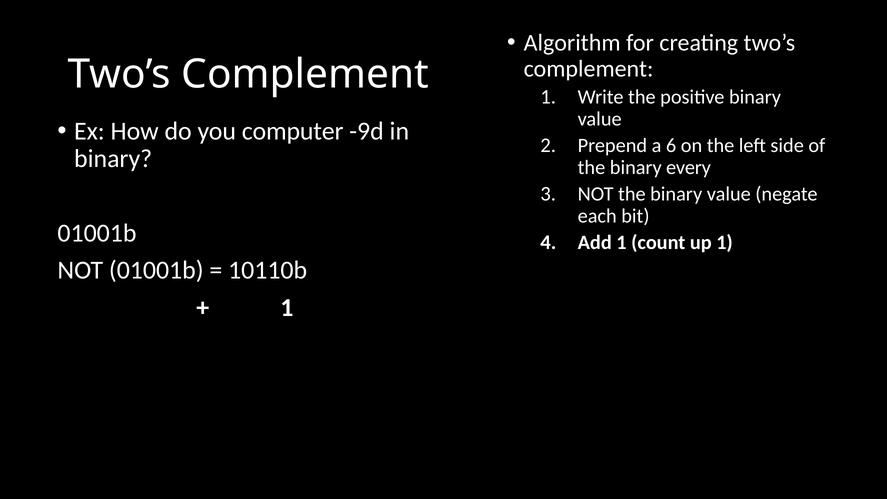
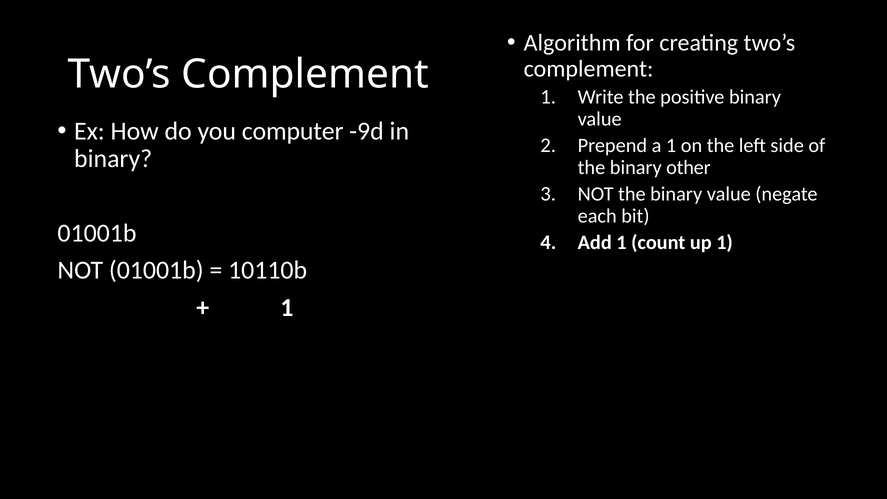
a 6: 6 -> 1
every: every -> other
